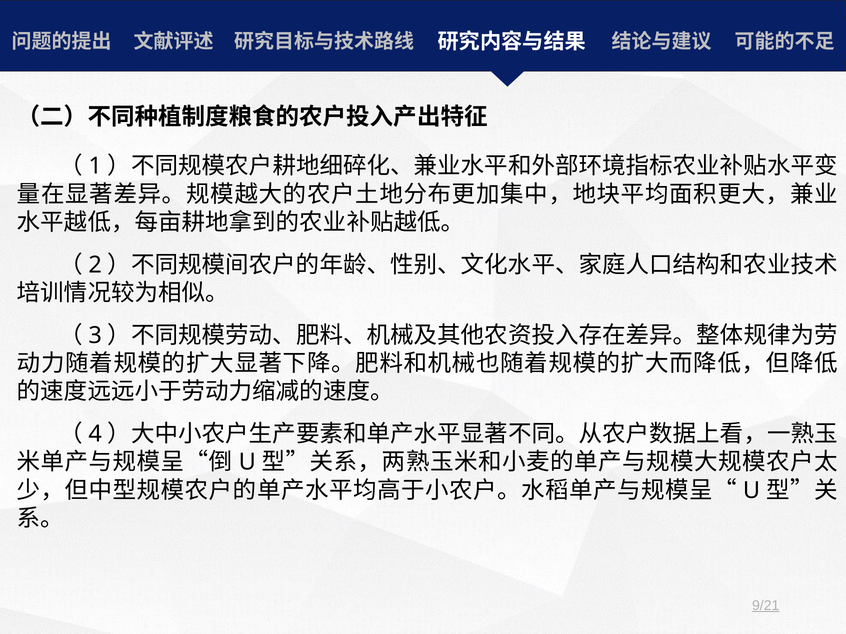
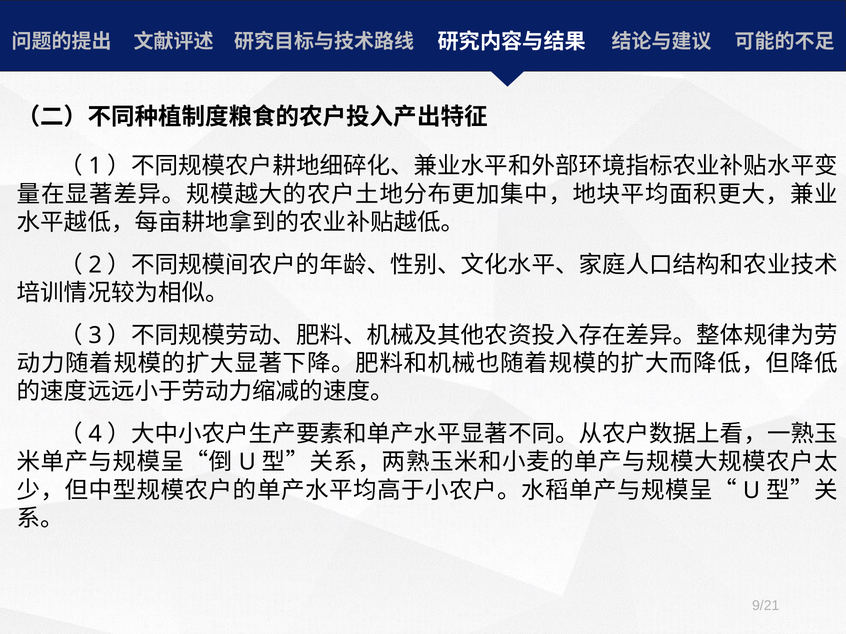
9/21 underline: present -> none
